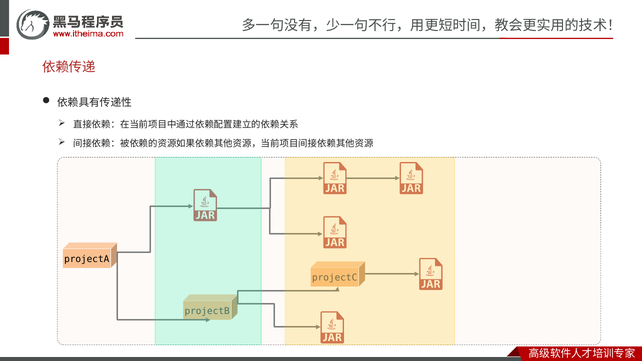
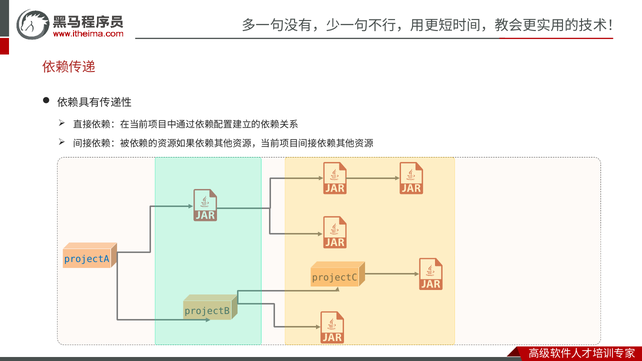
projectA colour: black -> blue
